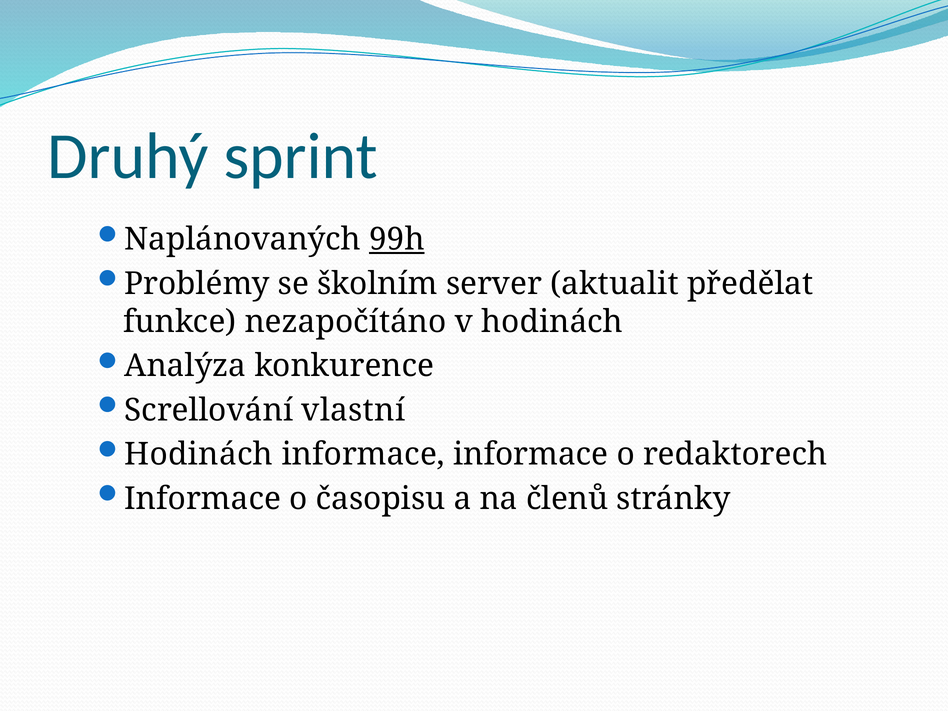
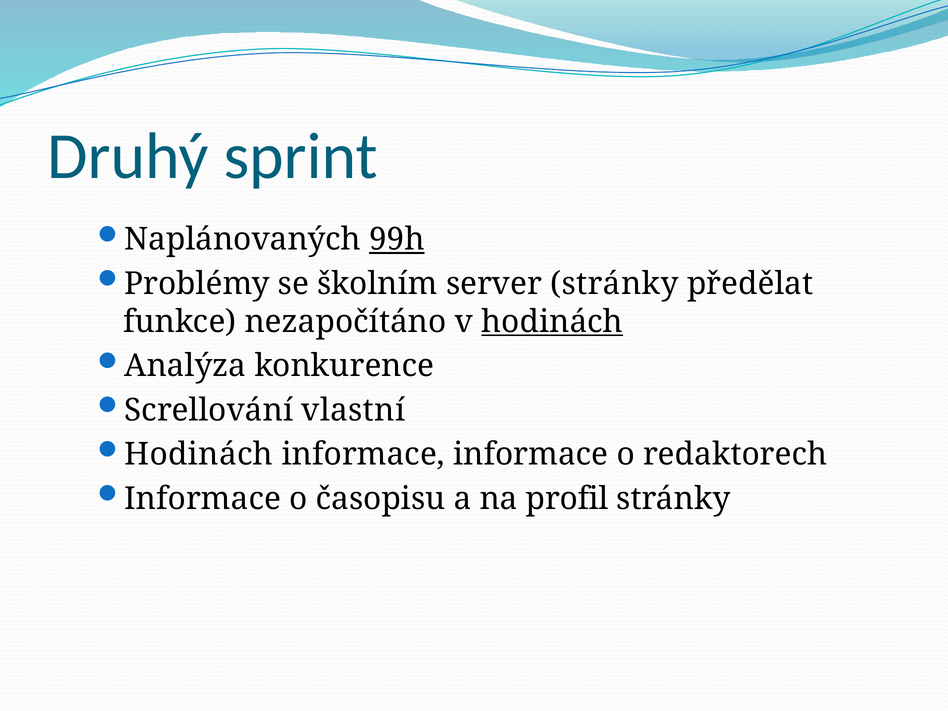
server aktualit: aktualit -> stránky
hodinách at (552, 322) underline: none -> present
členů: členů -> profil
